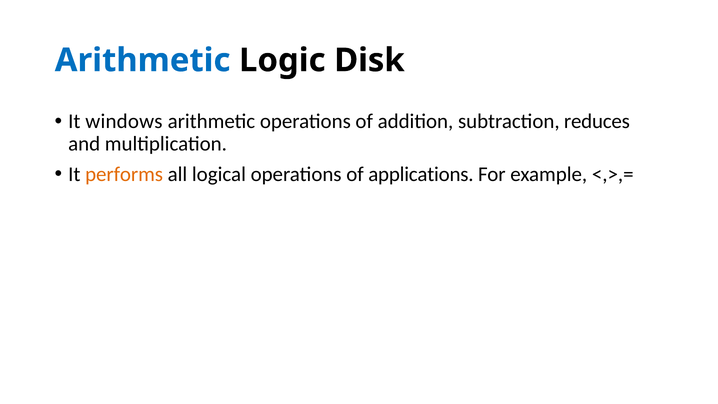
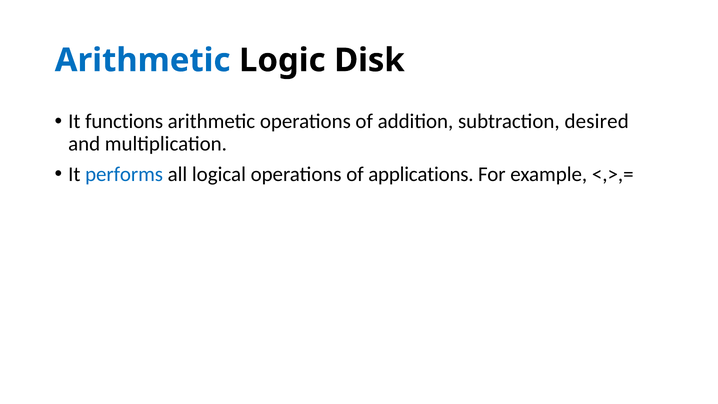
windows: windows -> functions
reduces: reduces -> desired
performs colour: orange -> blue
